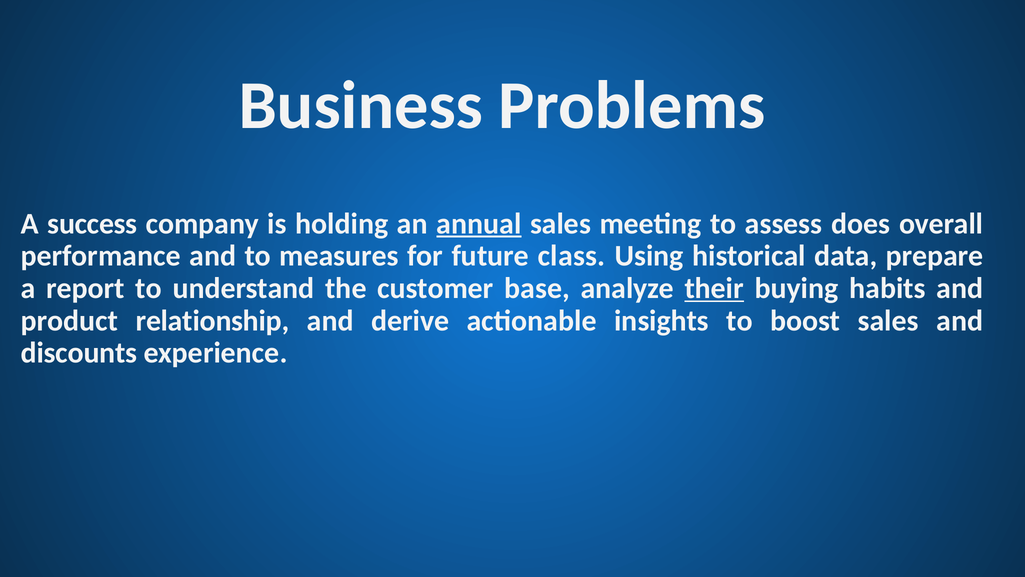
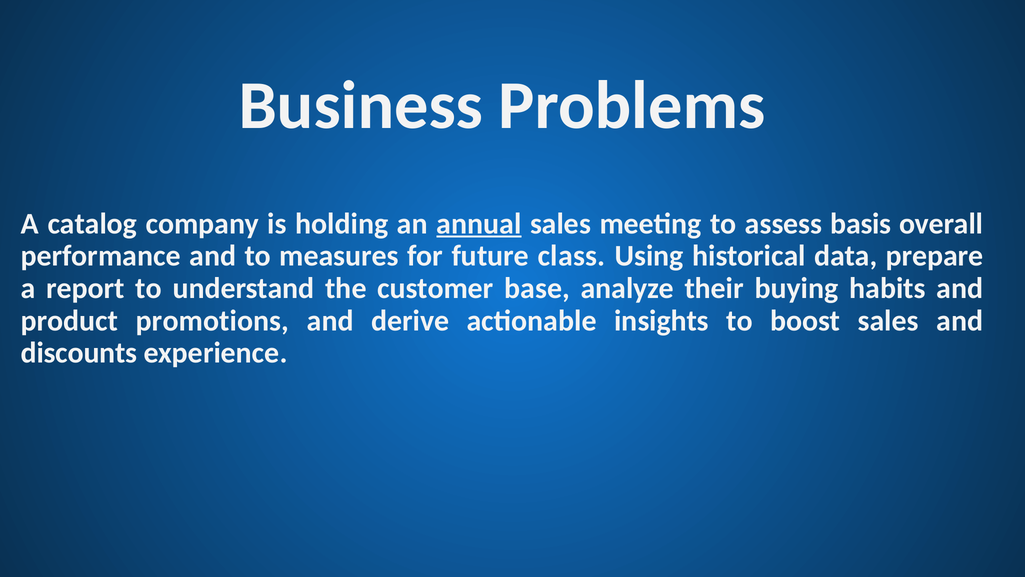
success: success -> catalog
does: does -> basis
their underline: present -> none
relationship: relationship -> promotions
